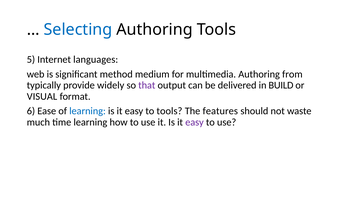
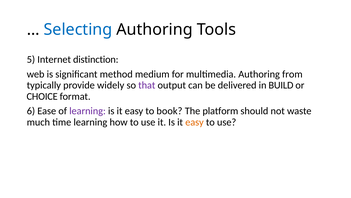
languages: languages -> distinction
VISUAL: VISUAL -> CHOICE
learning at (87, 111) colour: blue -> purple
to tools: tools -> book
features: features -> platform
easy at (195, 122) colour: purple -> orange
